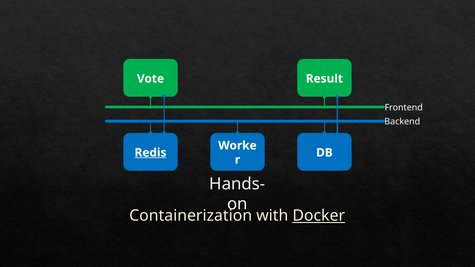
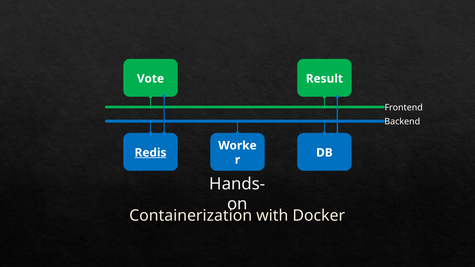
Docker underline: present -> none
